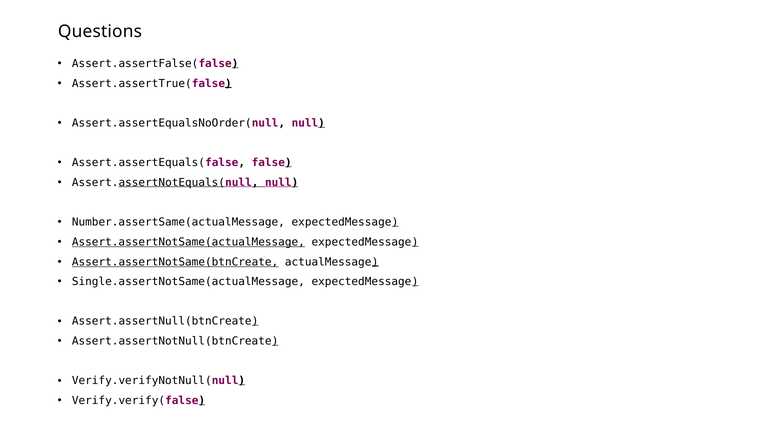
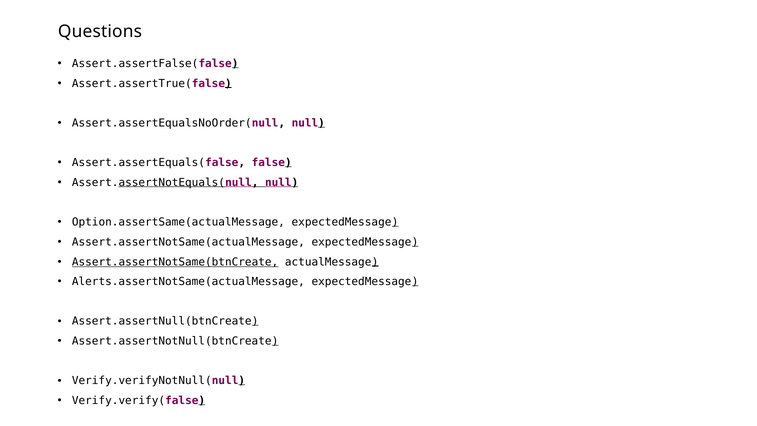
Number.assertSame(actualMessage: Number.assertSame(actualMessage -> Option.assertSame(actualMessage
Assert.assertNotSame(actualMessage underline: present -> none
Single.assertNotSame(actualMessage: Single.assertNotSame(actualMessage -> Alerts.assertNotSame(actualMessage
